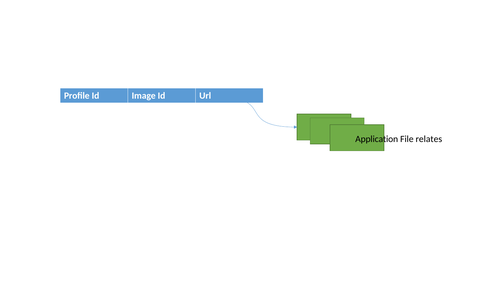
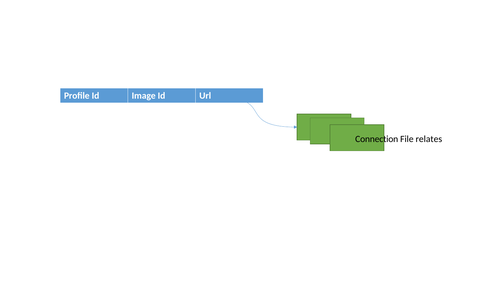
Application: Application -> Connection
